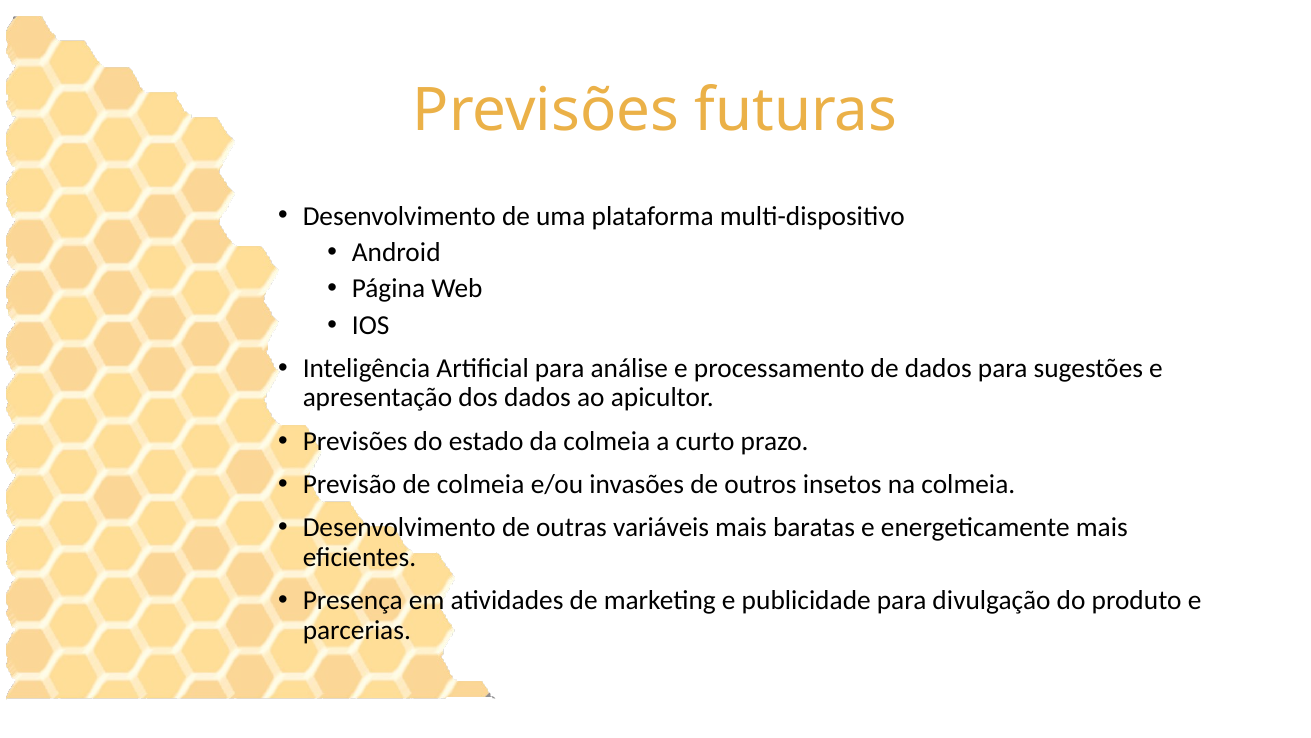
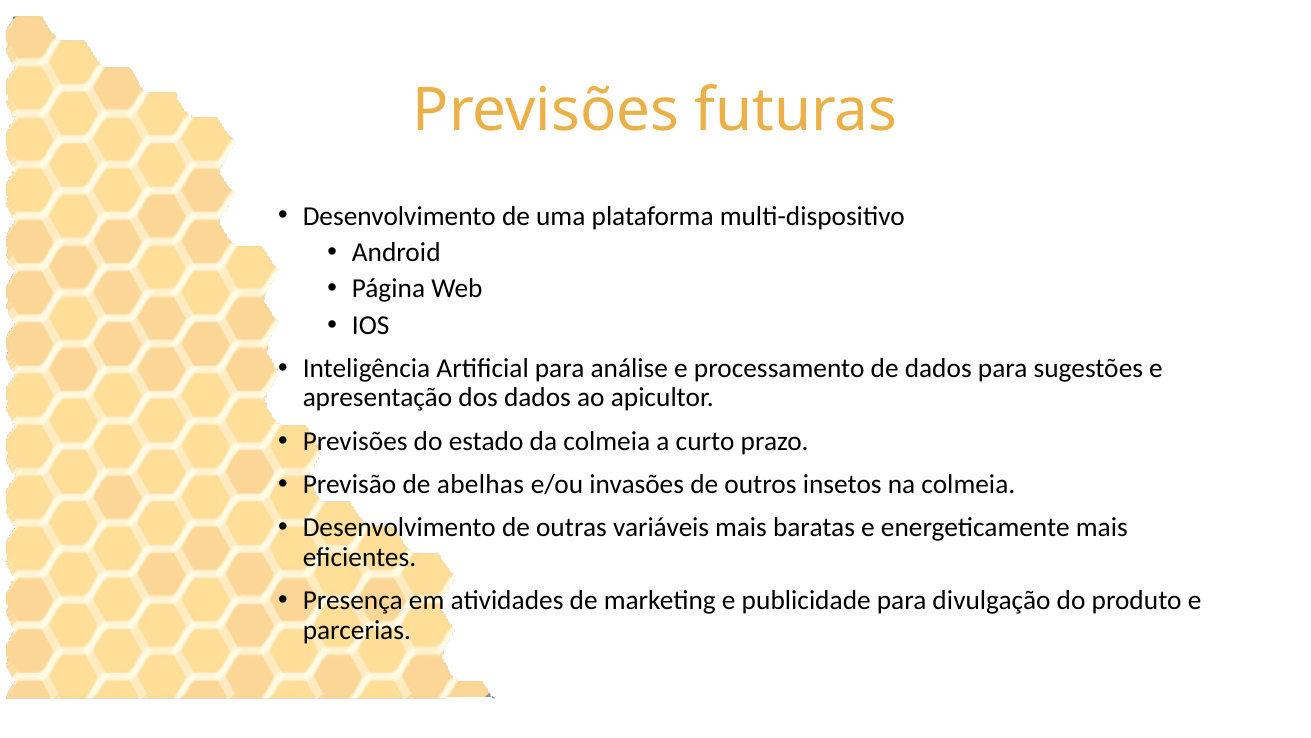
de colmeia: colmeia -> abelhas
